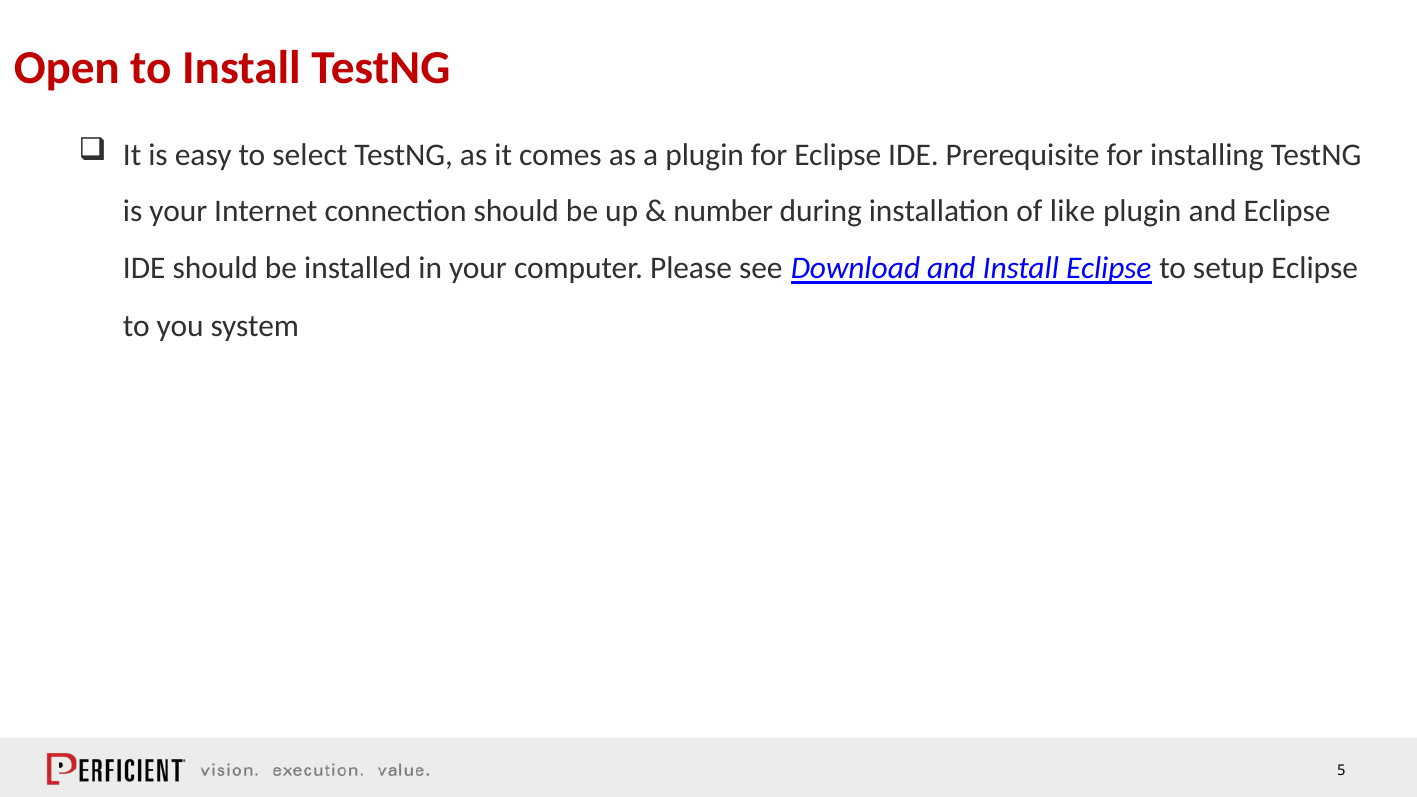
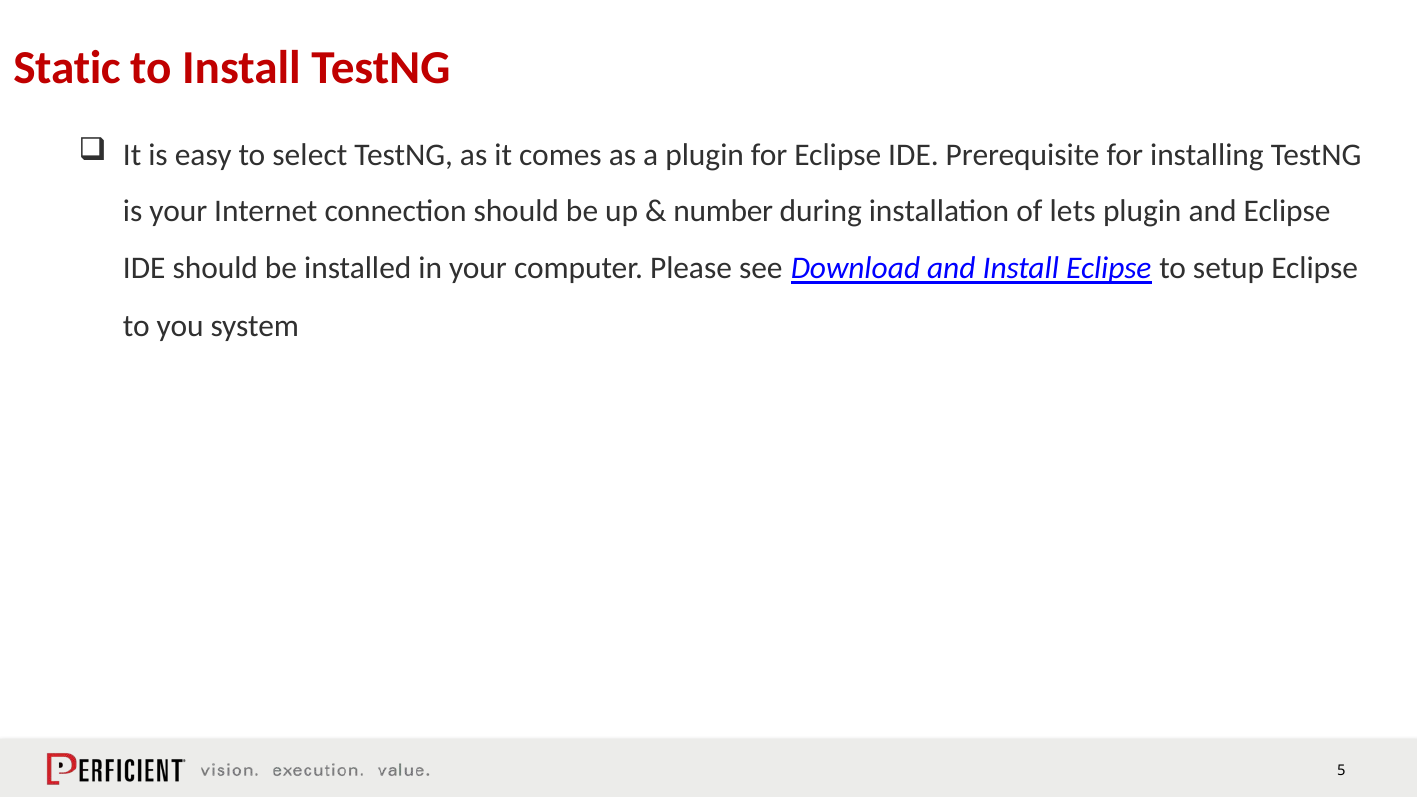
Open: Open -> Static
like: like -> lets
